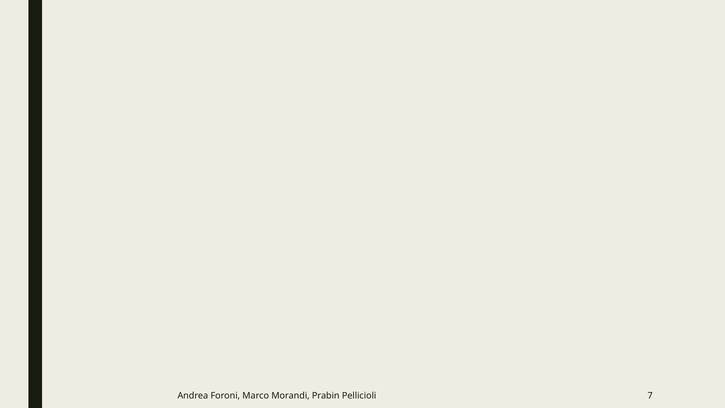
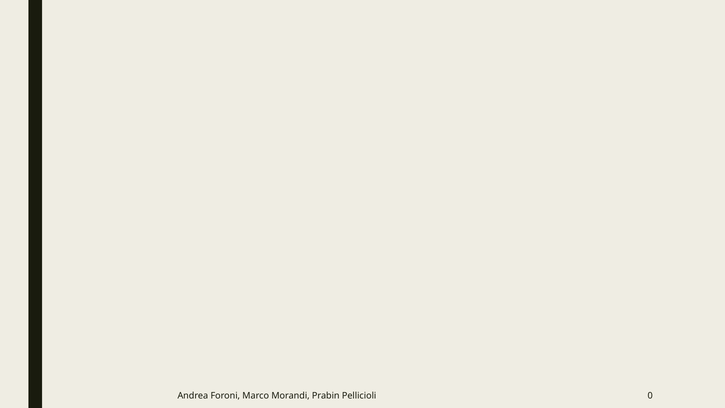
7: 7 -> 0
